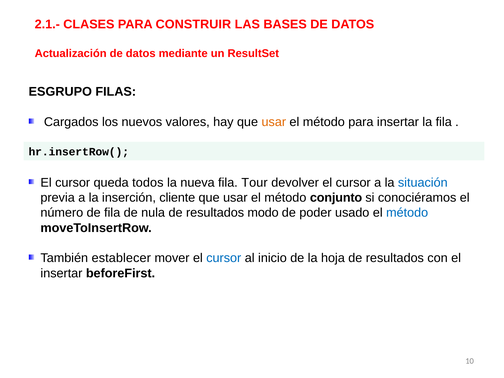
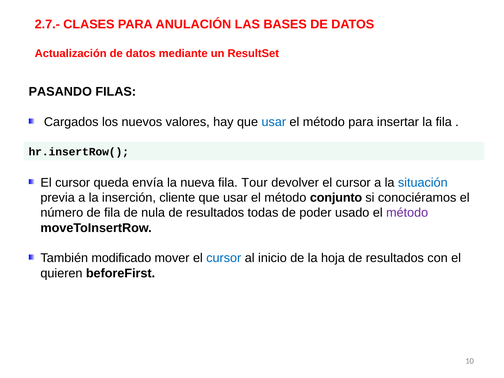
2.1.-: 2.1.- -> 2.7.-
CONSTRUIR: CONSTRUIR -> ANULACIÓN
ESGRUPO: ESGRUPO -> PASANDO
usar at (274, 122) colour: orange -> blue
todos: todos -> envía
modo: modo -> todas
método at (407, 213) colour: blue -> purple
establecer: establecer -> modificado
insertar at (61, 273): insertar -> quieren
